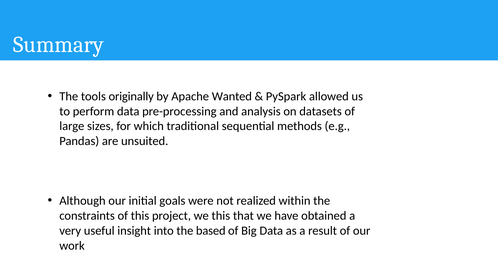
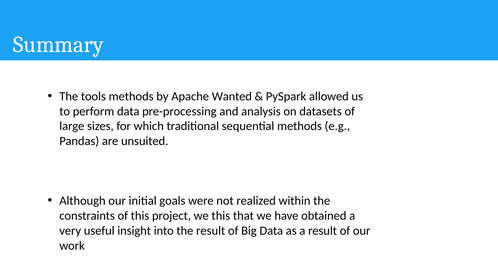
tools originally: originally -> methods
the based: based -> result
